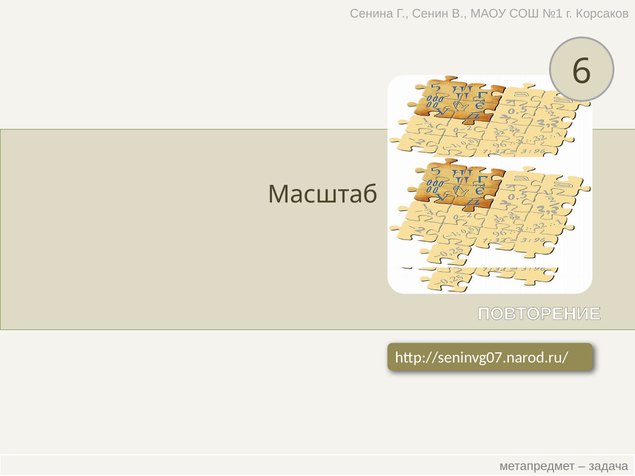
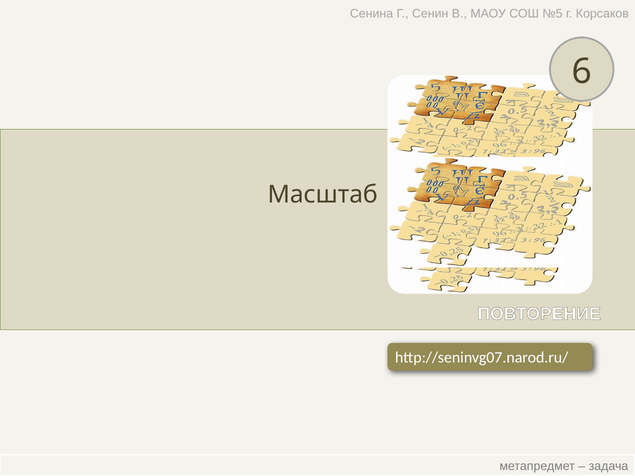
№1: №1 -> №5
